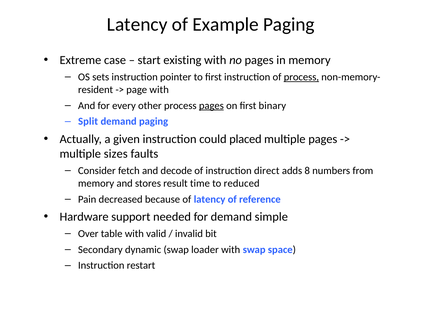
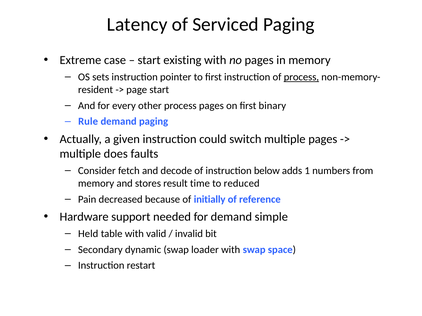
Example: Example -> Serviced
page with: with -> start
pages at (211, 106) underline: present -> none
Split: Split -> Rule
placed: placed -> switch
sizes: sizes -> does
direct: direct -> below
8: 8 -> 1
of latency: latency -> initially
Over: Over -> Held
